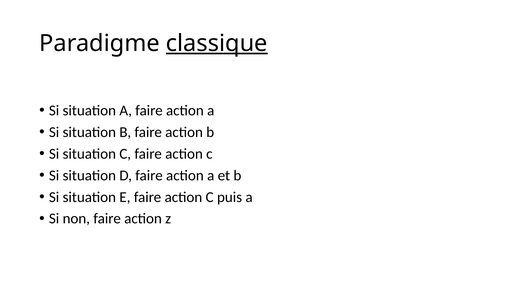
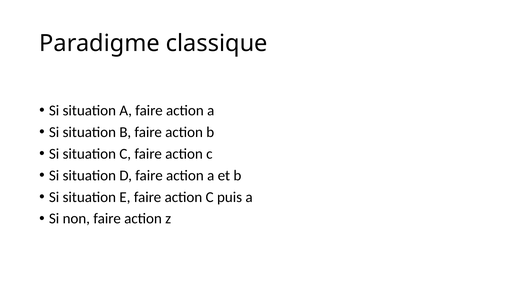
classique underline: present -> none
